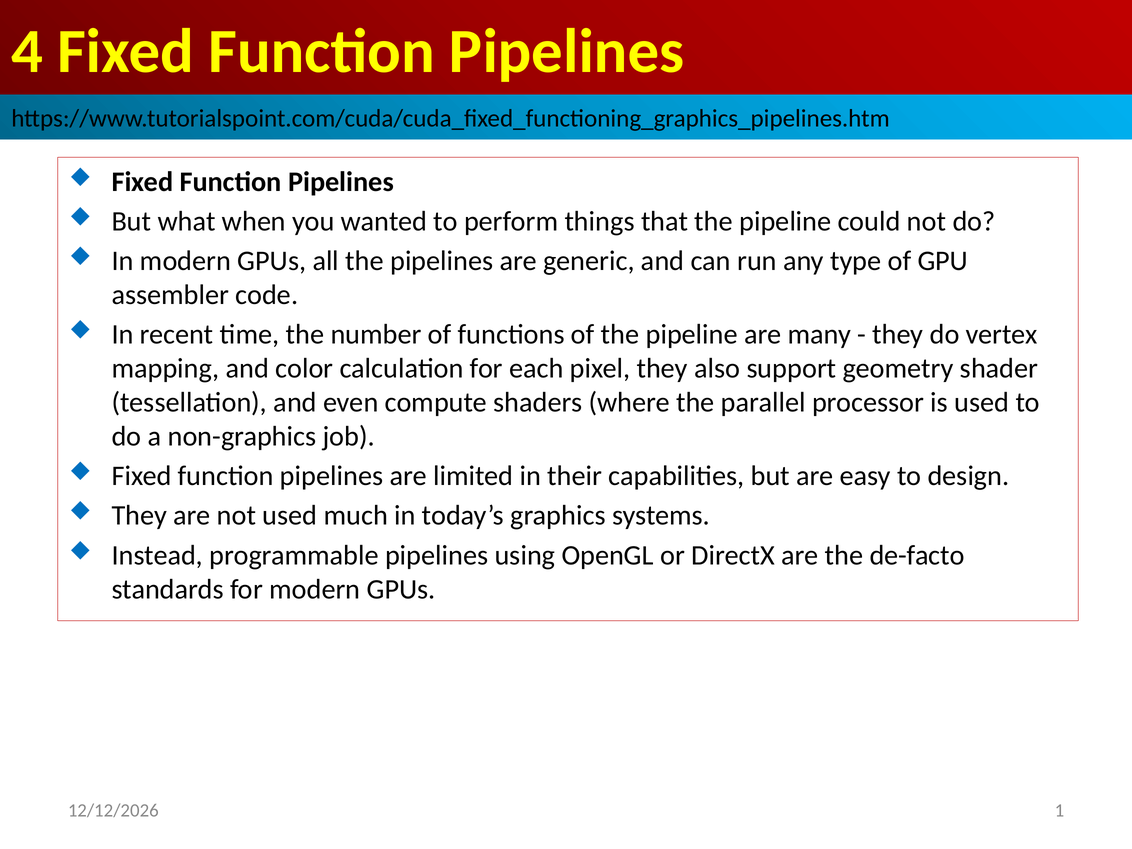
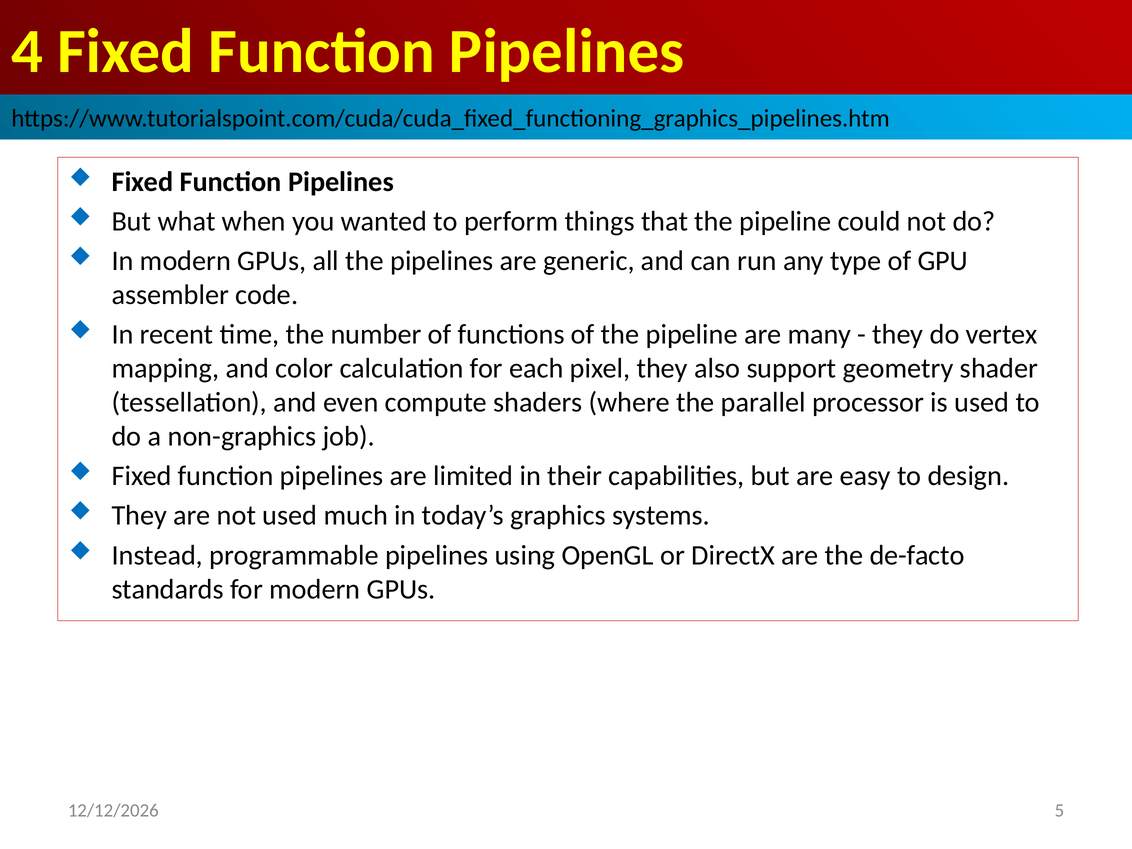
1: 1 -> 5
